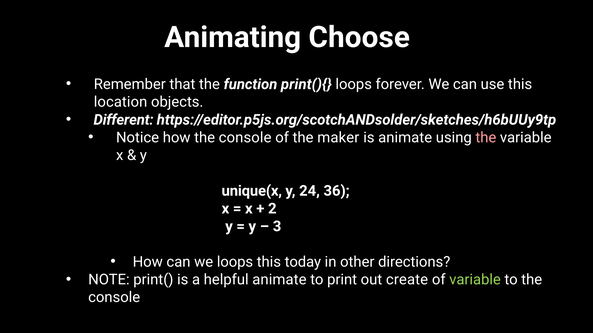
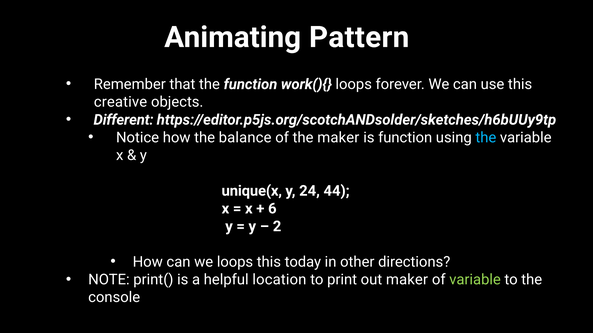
Choose: Choose -> Pattern
print(){: print(){ -> work(){
location: location -> creative
how the console: console -> balance
is animate: animate -> function
the at (486, 138) colour: pink -> light blue
36: 36 -> 44
2: 2 -> 6
3: 3 -> 2
helpful animate: animate -> location
out create: create -> maker
